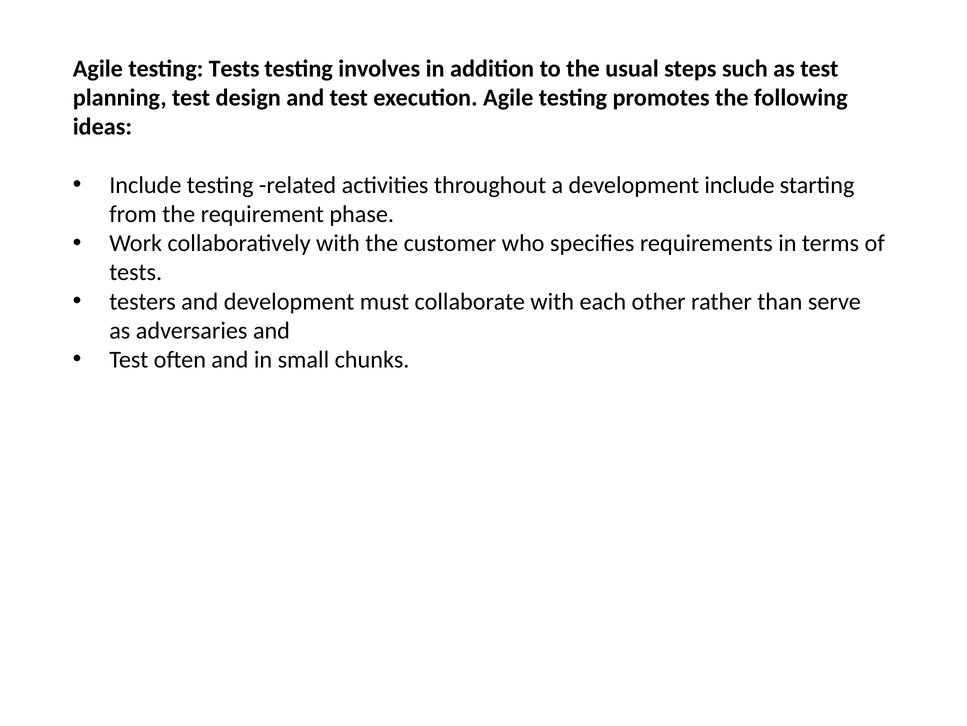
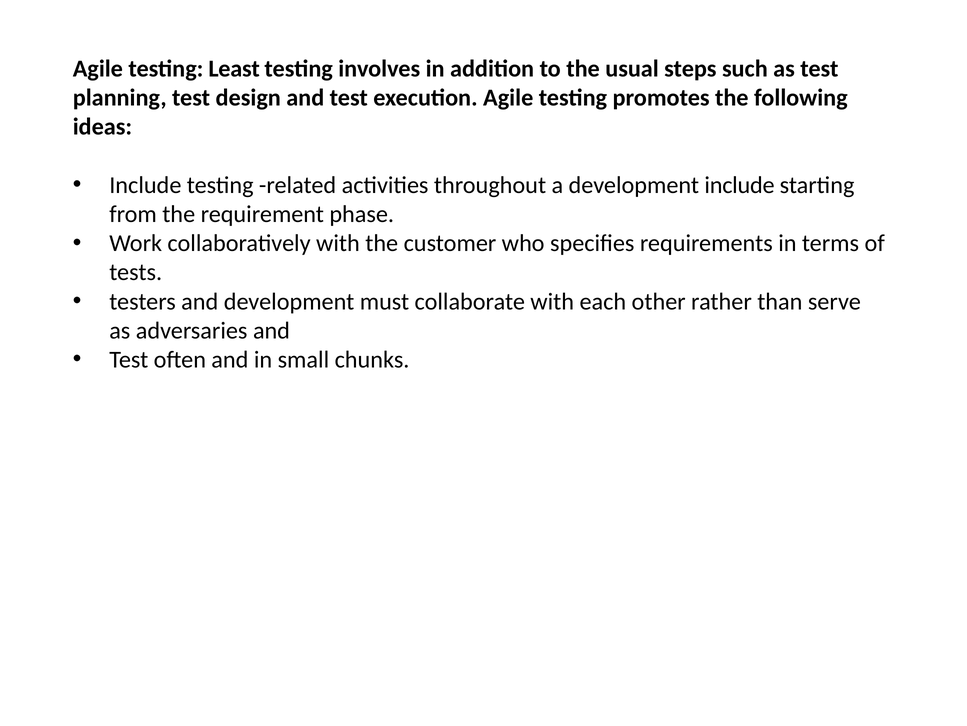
testing Tests: Tests -> Least
